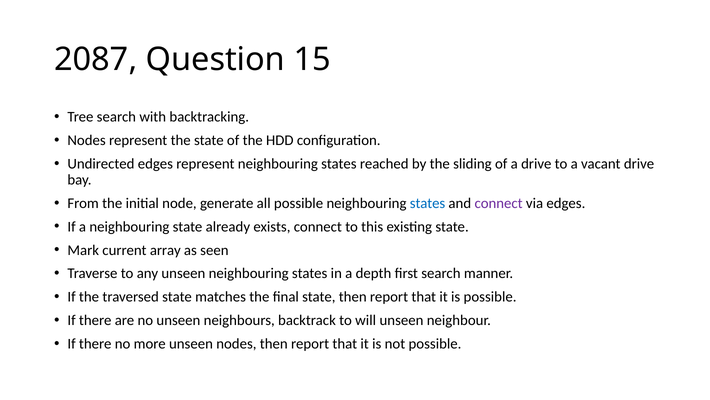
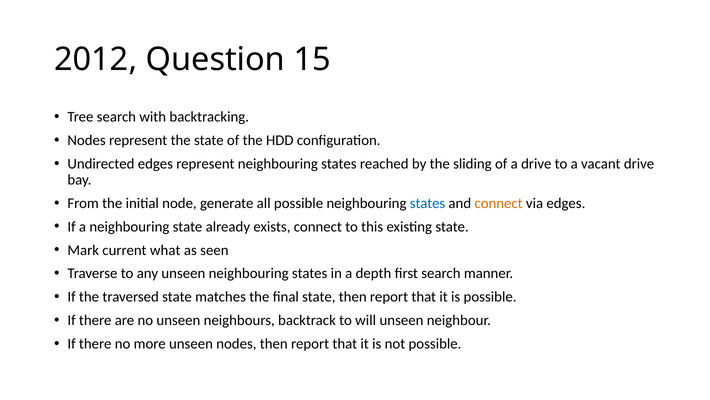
2087: 2087 -> 2012
connect at (499, 203) colour: purple -> orange
array: array -> what
